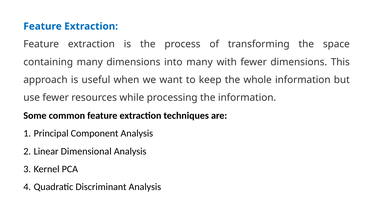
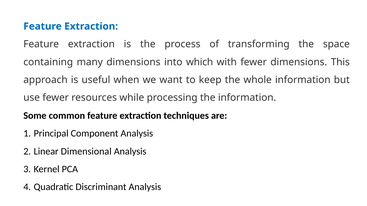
into many: many -> which
